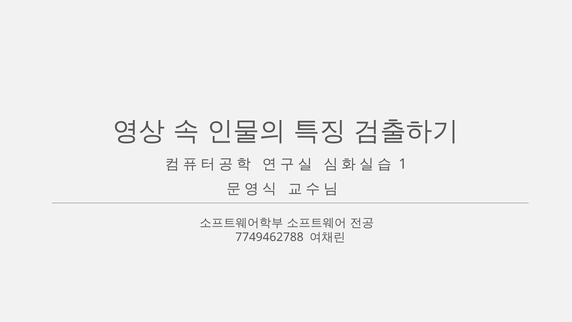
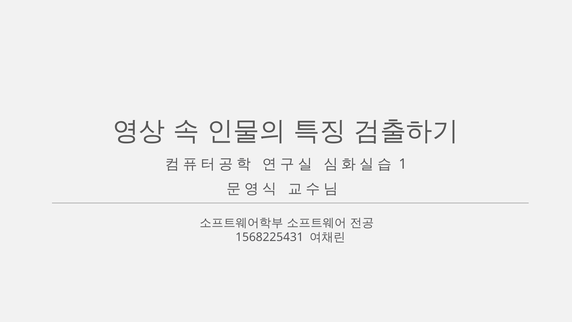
7749462788: 7749462788 -> 1568225431
